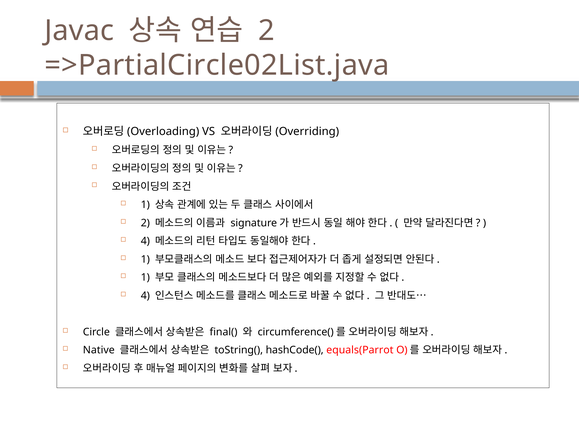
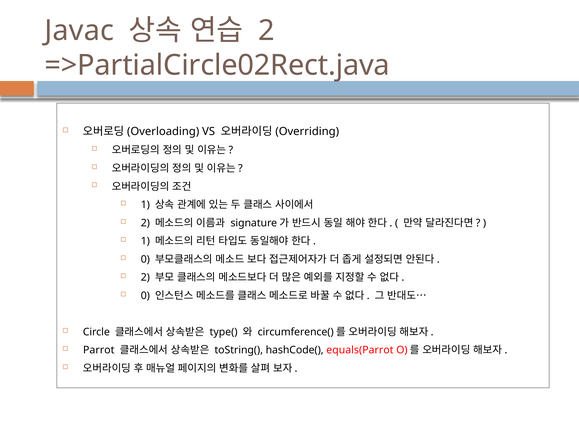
=>PartialCircle02List.java: =>PartialCircle02List.java -> =>PartialCircle02Rect.java
4 at (145, 241): 4 -> 1
1 at (145, 259): 1 -> 0
1 at (145, 278): 1 -> 2
4 at (145, 296): 4 -> 0
final(: final( -> type(
Native: Native -> Parrot
